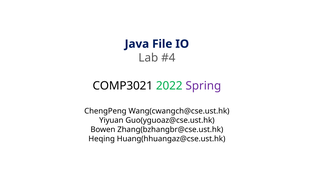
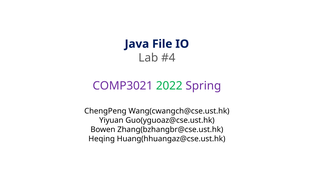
COMP3021 colour: black -> purple
